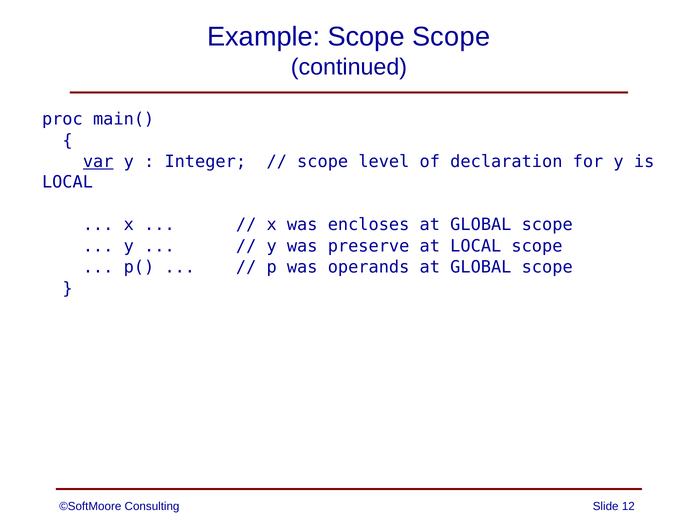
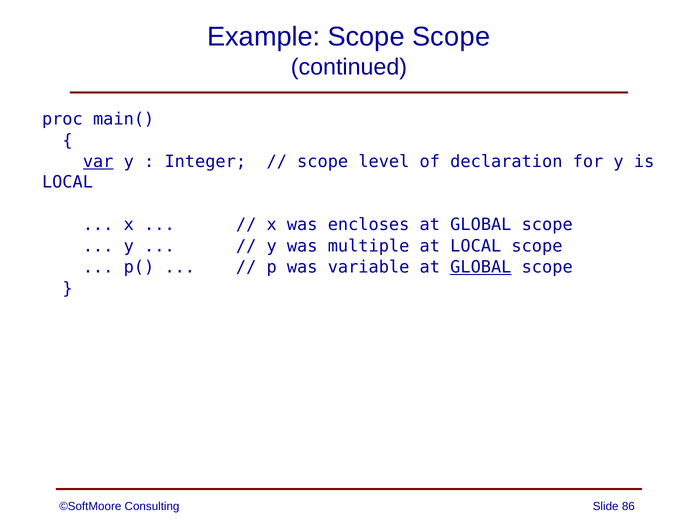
preserve: preserve -> multiple
operands: operands -> variable
GLOBAL at (481, 267) underline: none -> present
12: 12 -> 86
